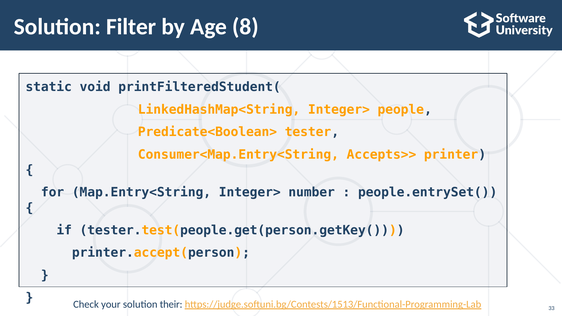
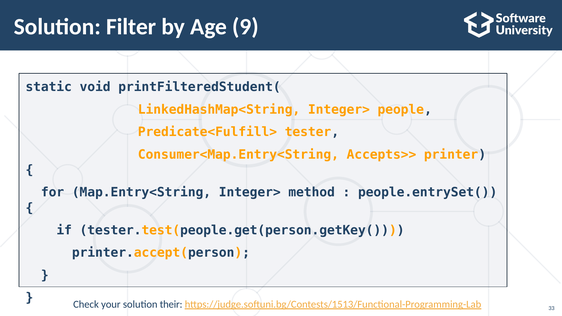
8: 8 -> 9
Predicate<Boolean>: Predicate<Boolean> -> Predicate<Fulfill>
number: number -> method
